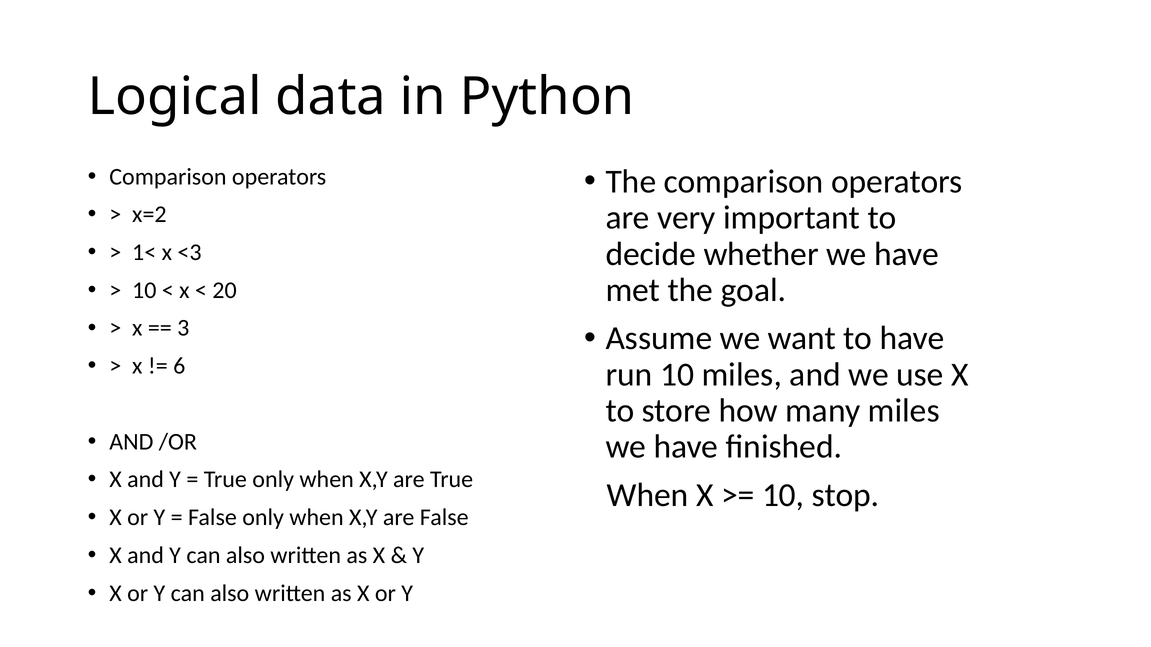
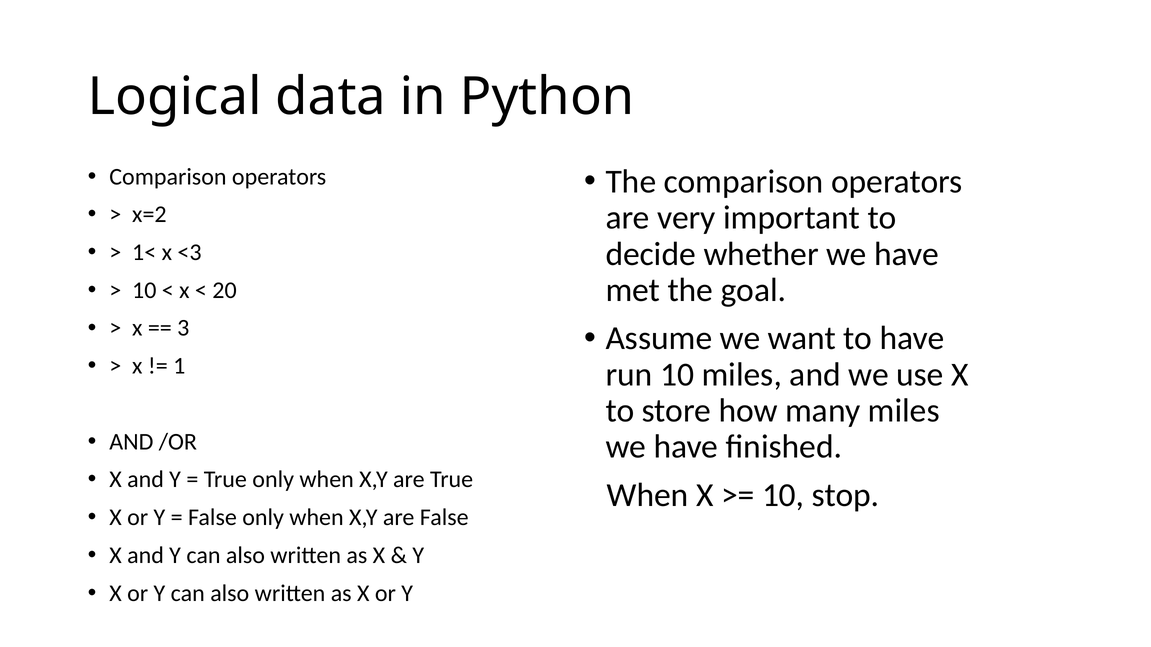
6: 6 -> 1
